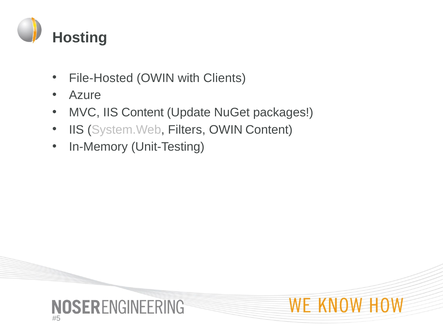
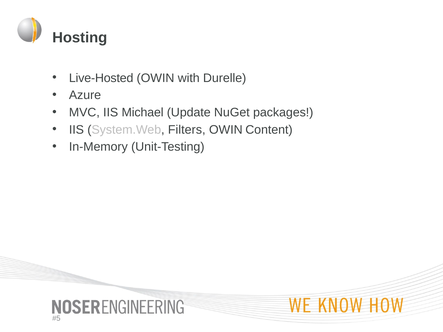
File-Hosted: File-Hosted -> Live-Hosted
Clients: Clients -> Durelle
IIS Content: Content -> Michael
